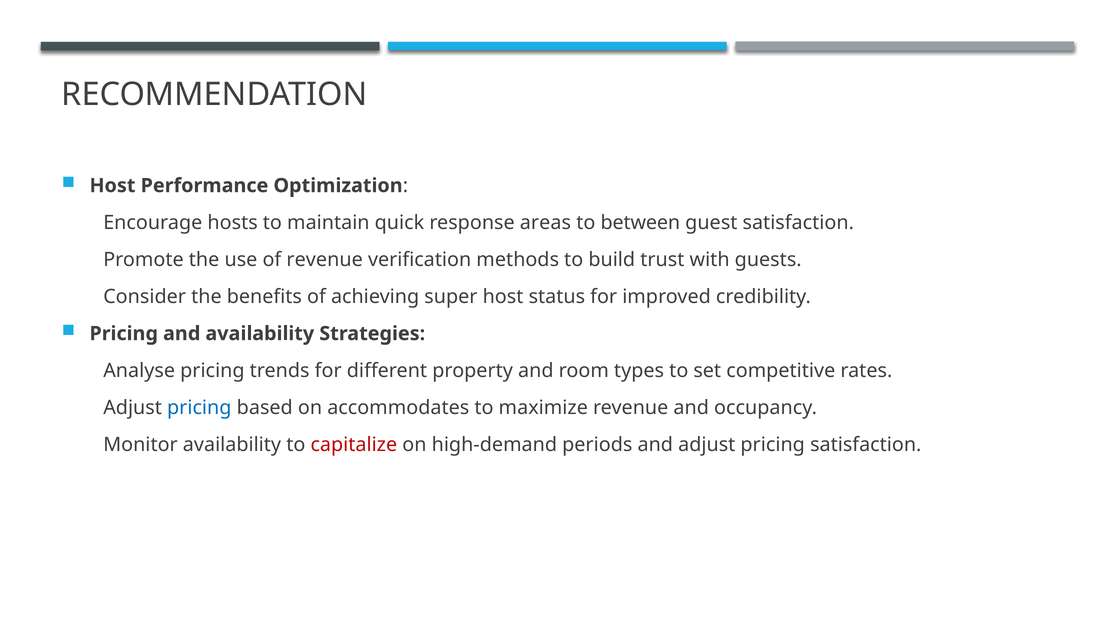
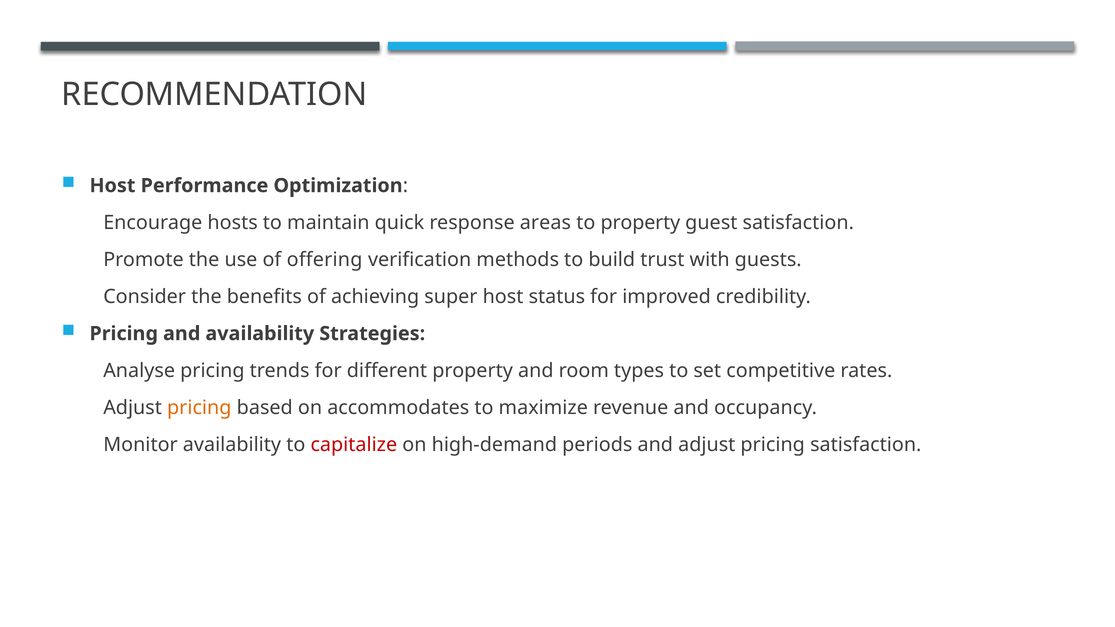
to between: between -> property
of revenue: revenue -> offering
pricing at (199, 408) colour: blue -> orange
